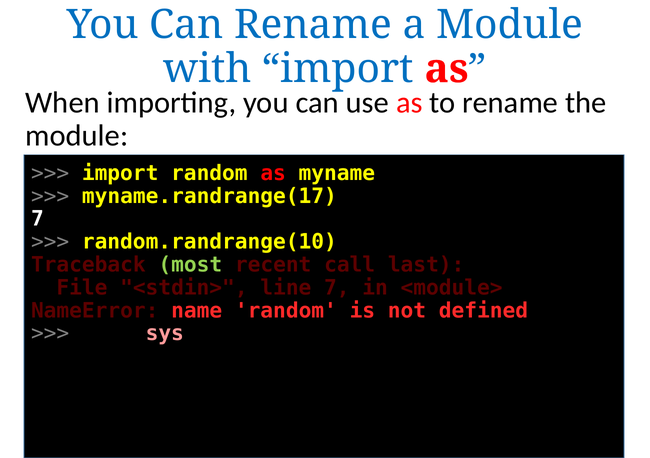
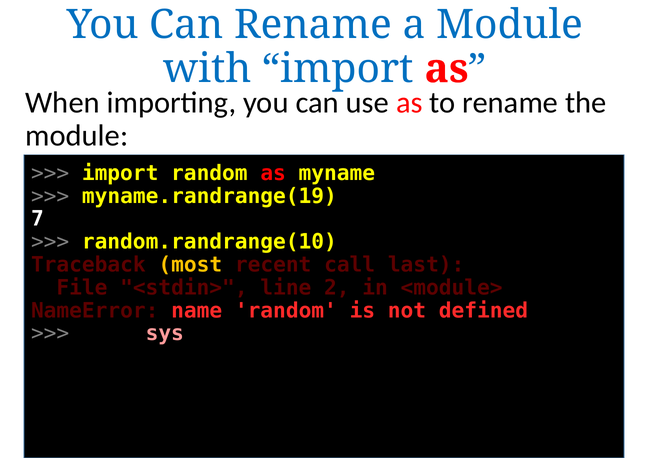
myname.randrange(17: myname.randrange(17 -> myname.randrange(19
most at (190, 265) colour: light green -> yellow
line 7: 7 -> 2
